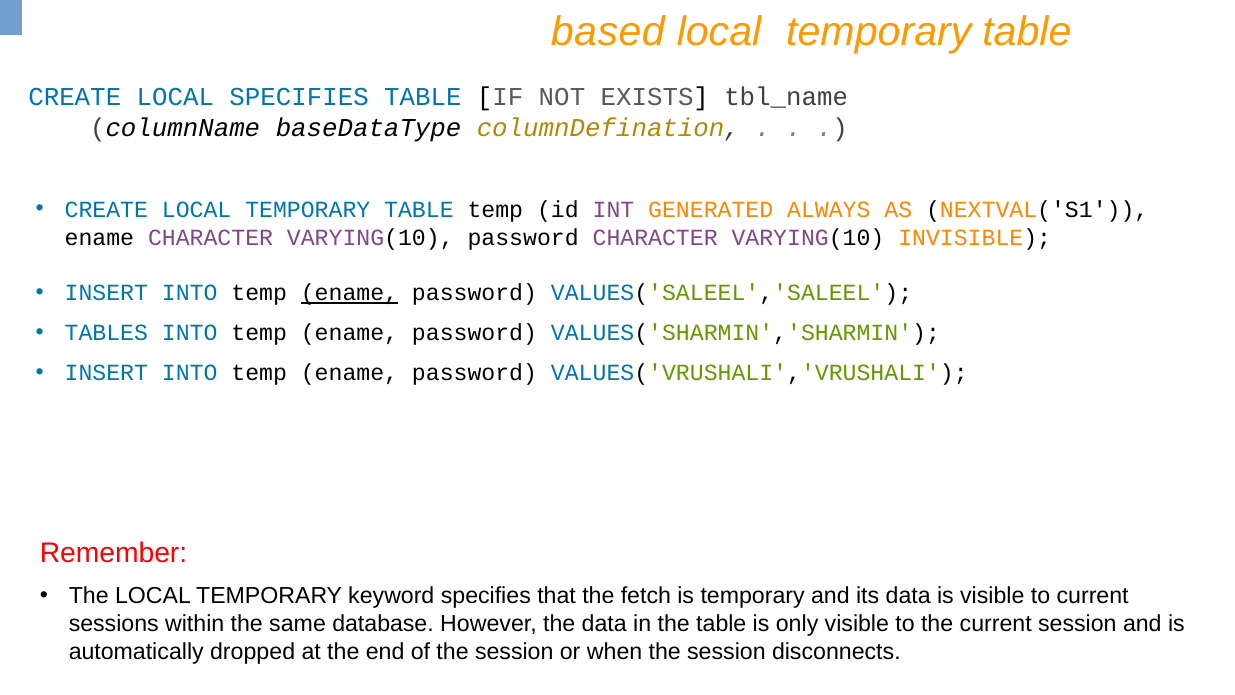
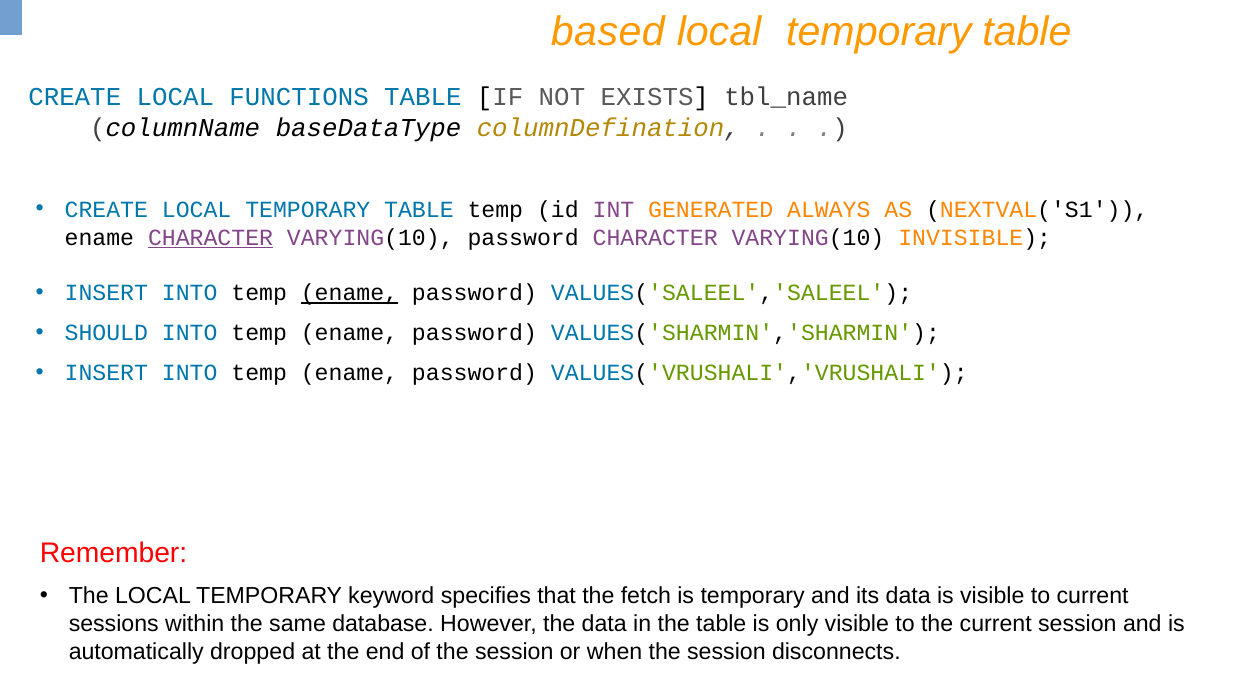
LOCAL SPECIFIES: SPECIFIES -> FUNCTIONS
CHARACTER at (211, 237) underline: none -> present
TABLES: TABLES -> SHOULD
